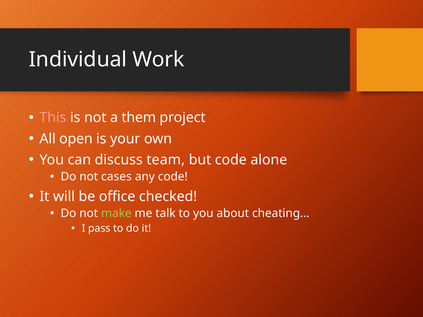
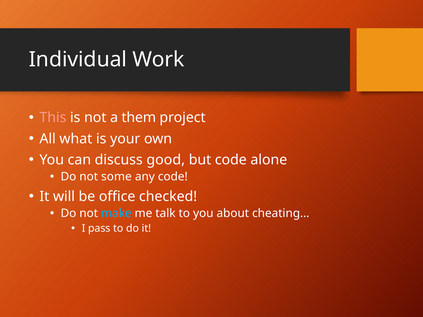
open: open -> what
team: team -> good
cases: cases -> some
make colour: light green -> light blue
